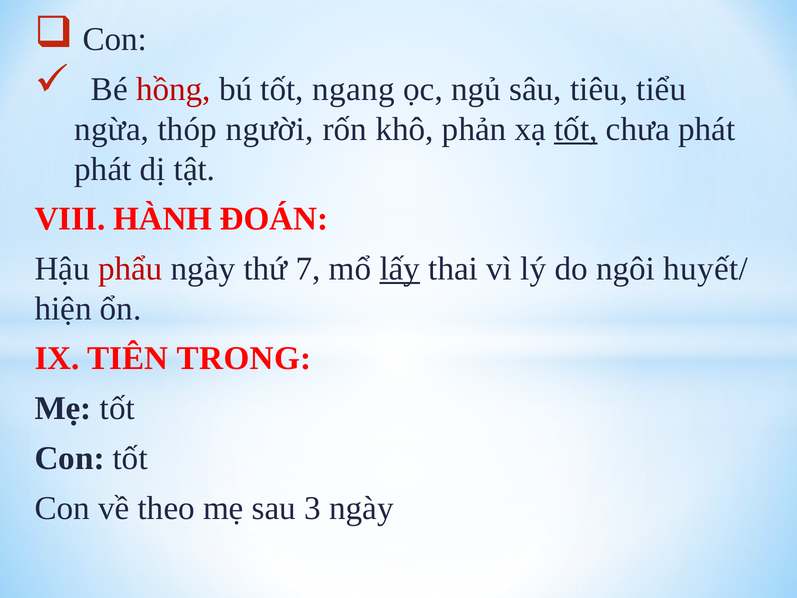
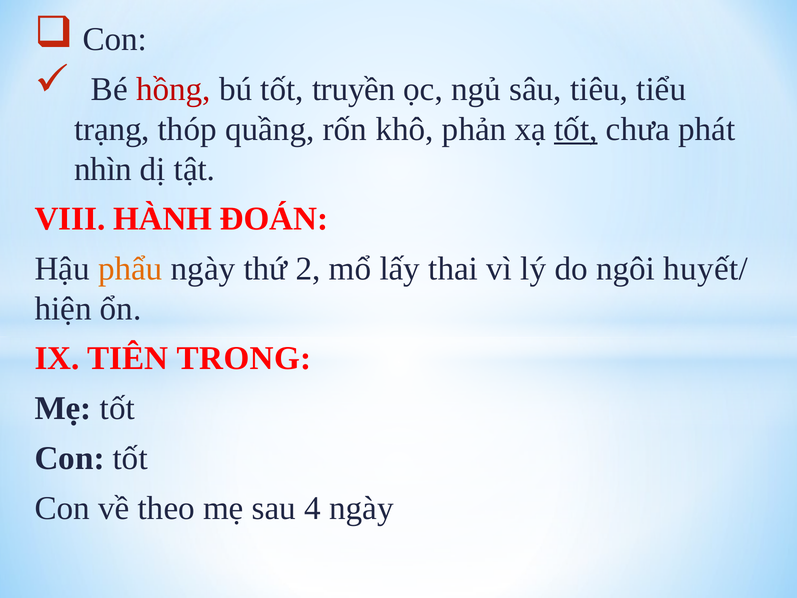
ngang: ngang -> truyền
ngừa: ngừa -> trạng
người: người -> quầng
phát at (103, 169): phát -> nhìn
phẩu colour: red -> orange
7: 7 -> 2
lấy underline: present -> none
3: 3 -> 4
